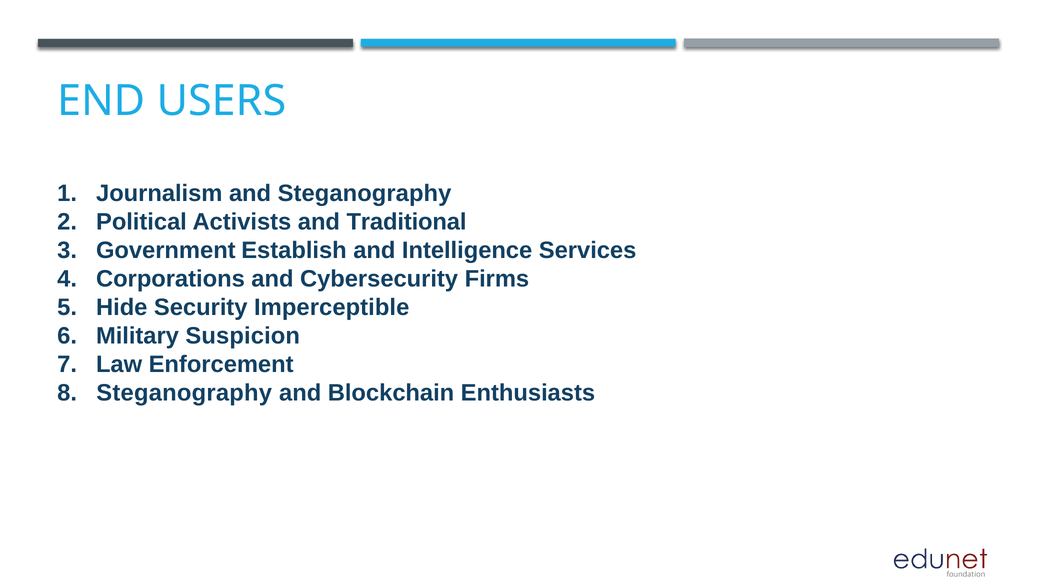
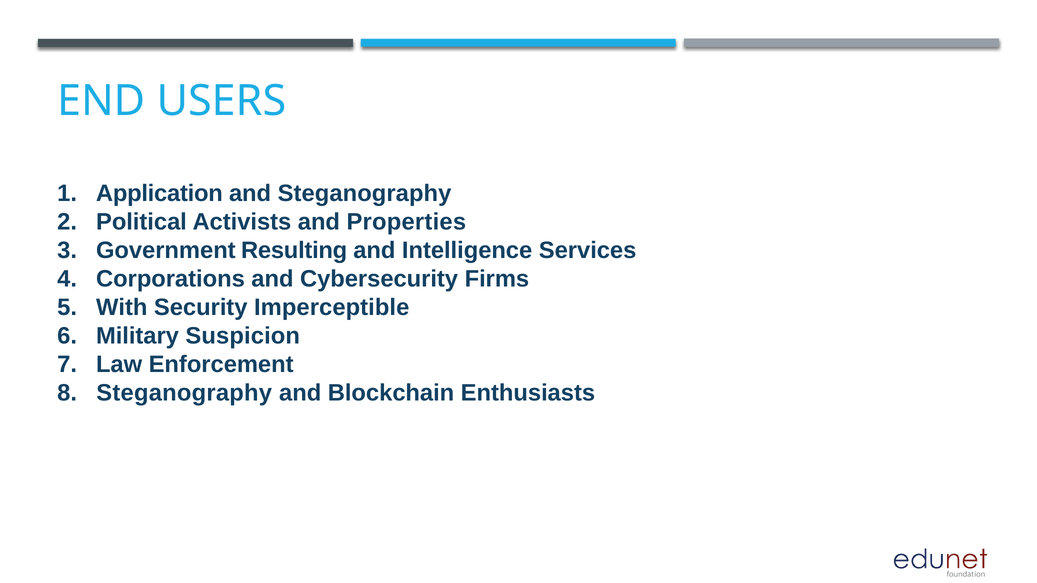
Journalism: Journalism -> Application
Traditional: Traditional -> Properties
Establish: Establish -> Resulting
Hide: Hide -> With
